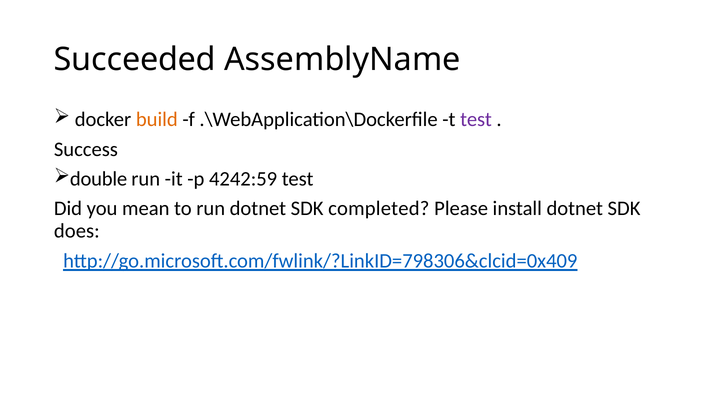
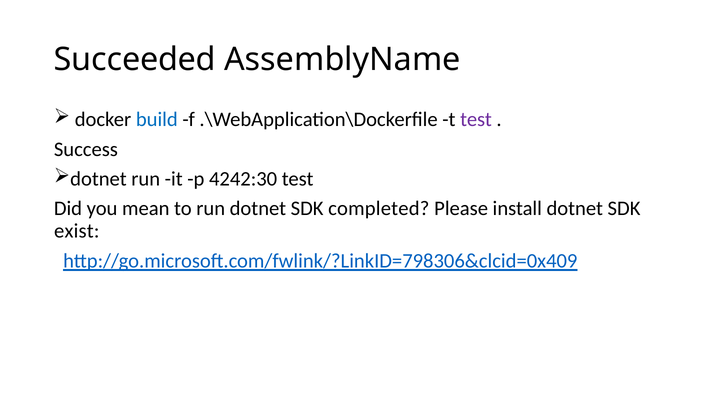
build colour: orange -> blue
double at (99, 179): double -> dotnet
4242:59: 4242:59 -> 4242:30
does: does -> exist
